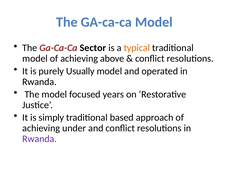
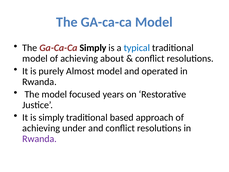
Ga-Ca-Ca Sector: Sector -> Simply
typical colour: orange -> blue
above: above -> about
Usually: Usually -> Almost
